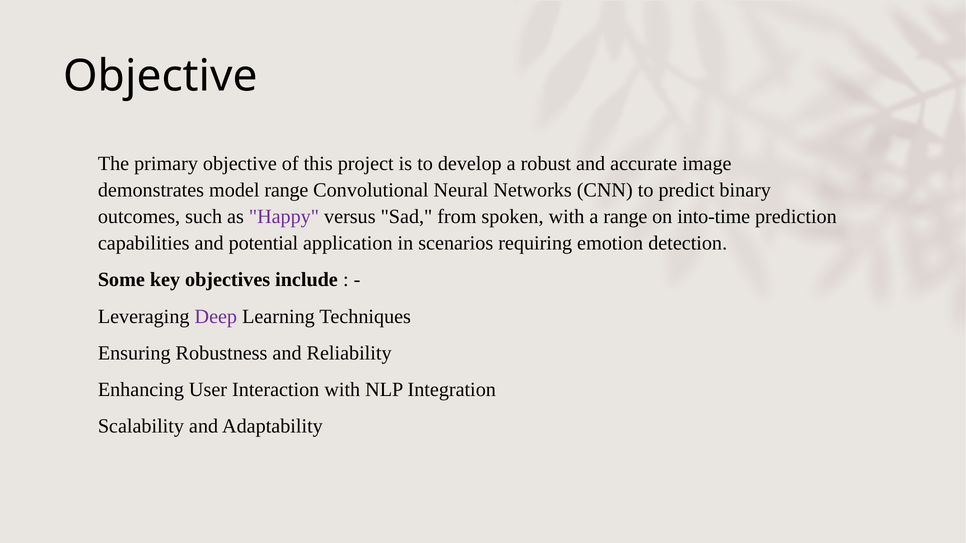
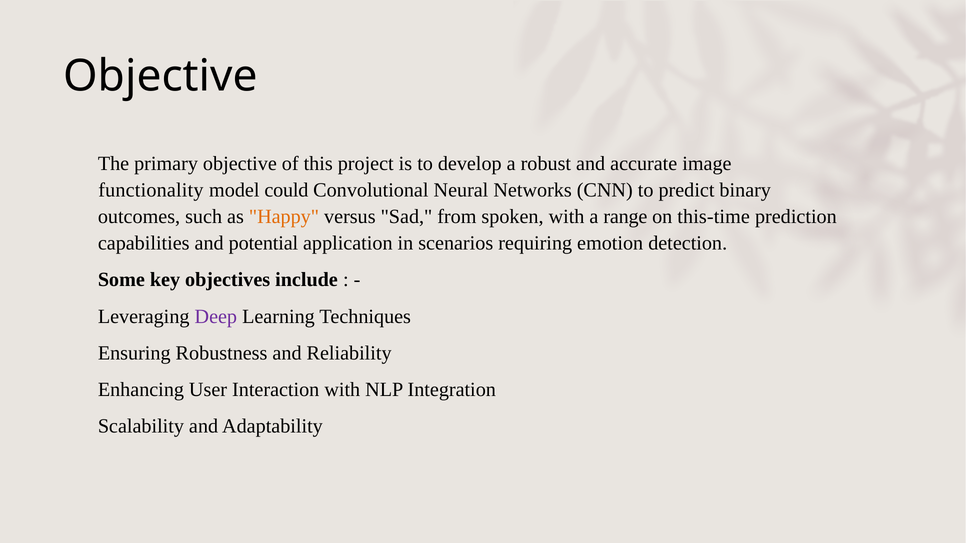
demonstrates: demonstrates -> functionality
model range: range -> could
Happy colour: purple -> orange
into-time: into-time -> this-time
